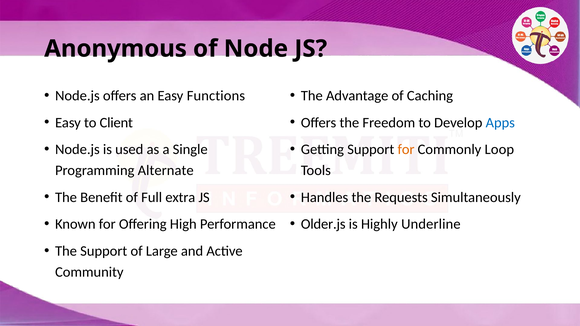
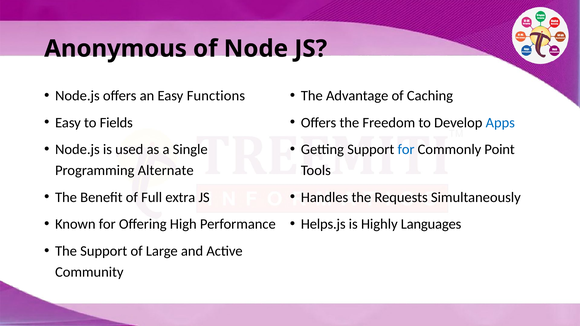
Client: Client -> Fields
for at (406, 150) colour: orange -> blue
Loop: Loop -> Point
Older.js: Older.js -> Helps.js
Underline: Underline -> Languages
